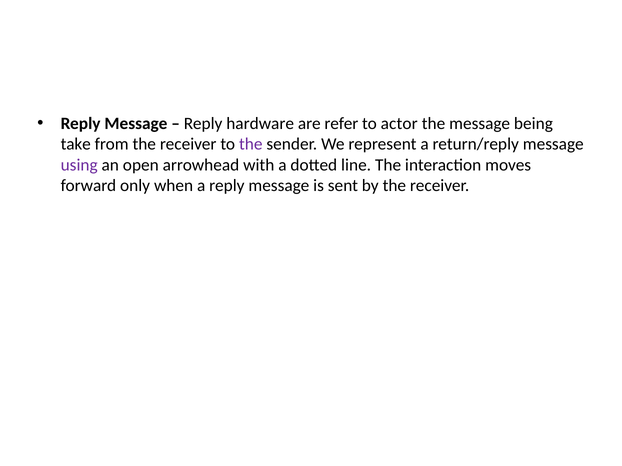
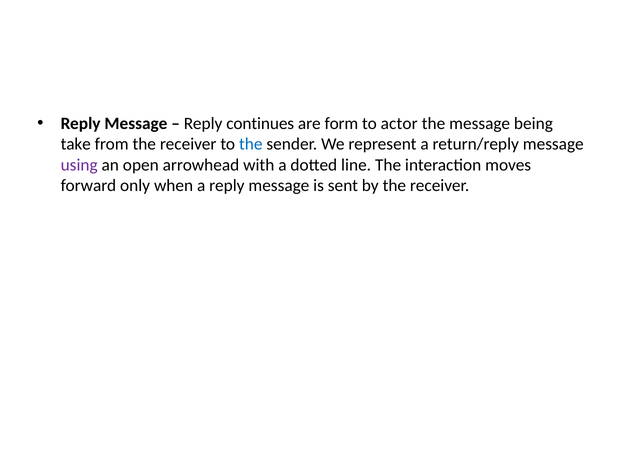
hardware: hardware -> continues
refer: refer -> form
the at (251, 144) colour: purple -> blue
